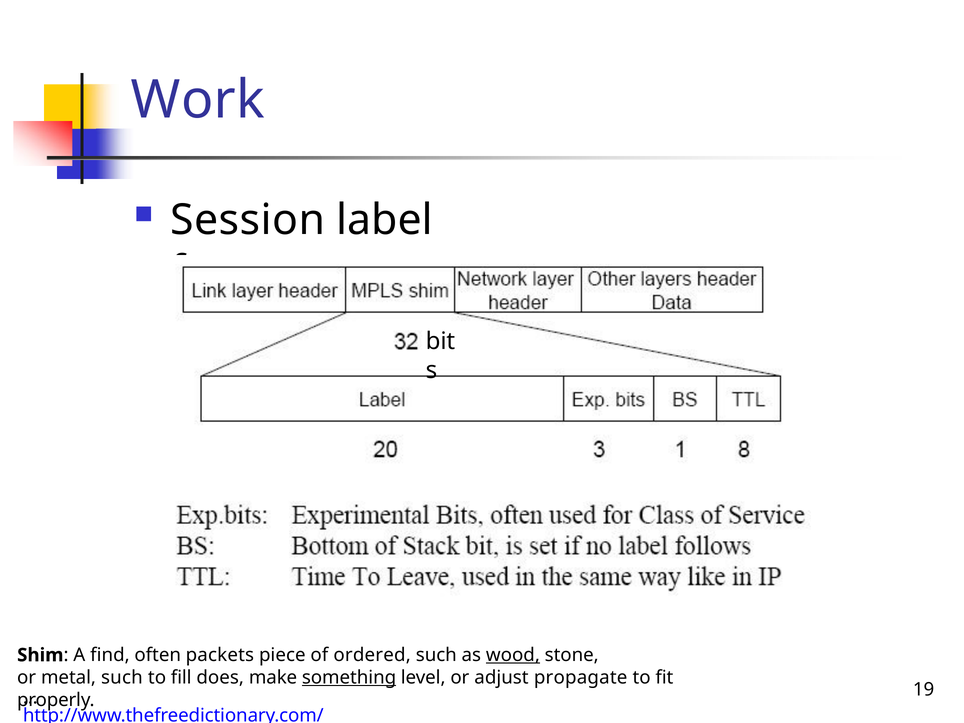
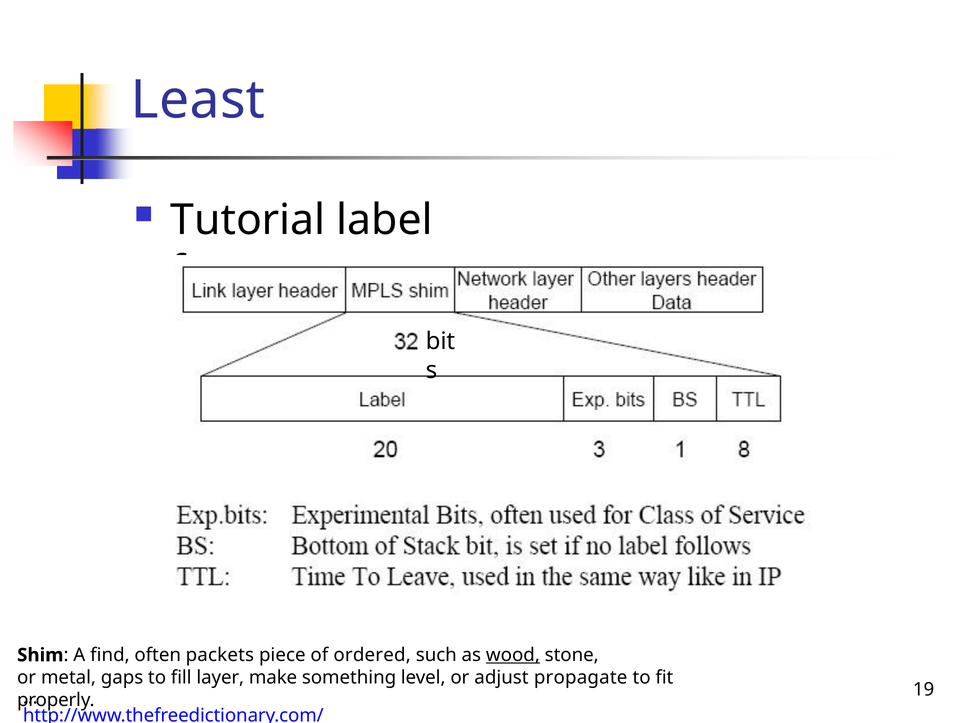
Work: Work -> Least
Session: Session -> Tutorial
metal such: such -> gaps
does: does -> layer
something underline: present -> none
